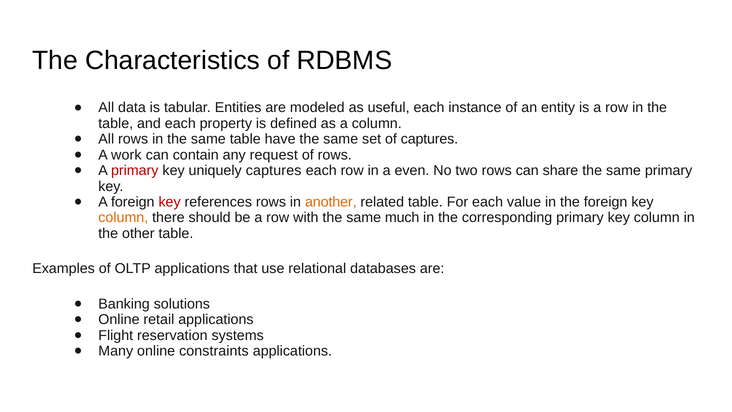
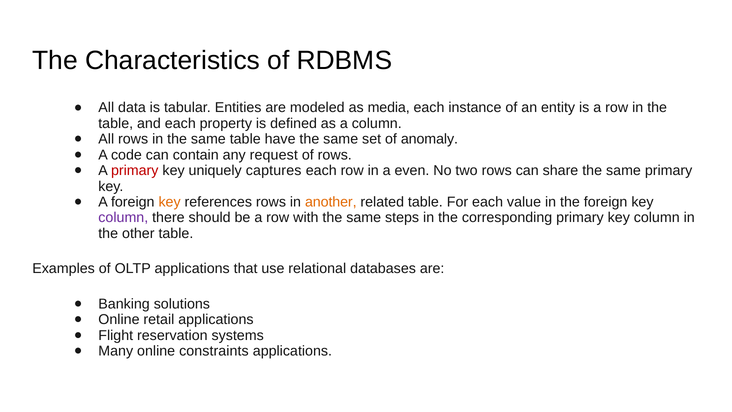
useful: useful -> media
of captures: captures -> anomaly
work: work -> code
key at (170, 202) colour: red -> orange
column at (123, 218) colour: orange -> purple
much: much -> steps
